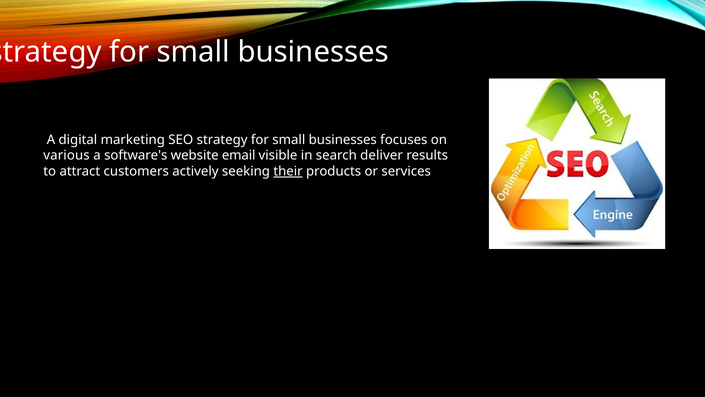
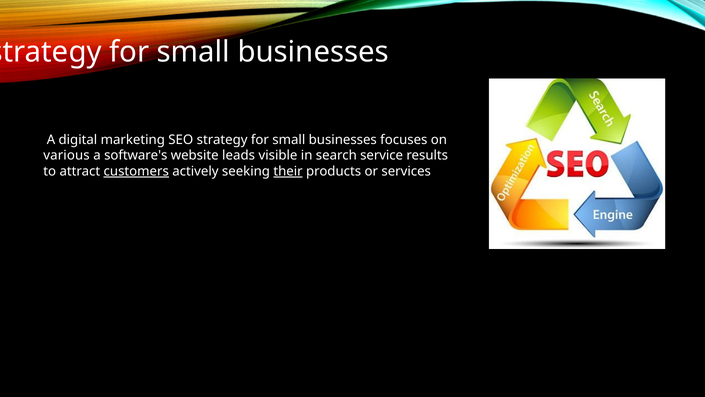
email: email -> leads
deliver: deliver -> service
customers underline: none -> present
